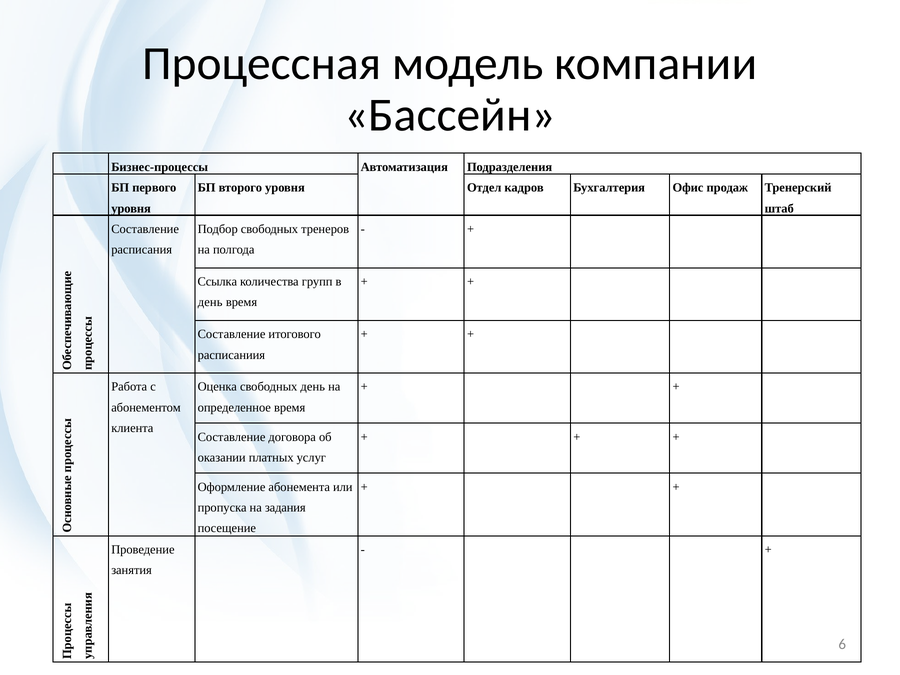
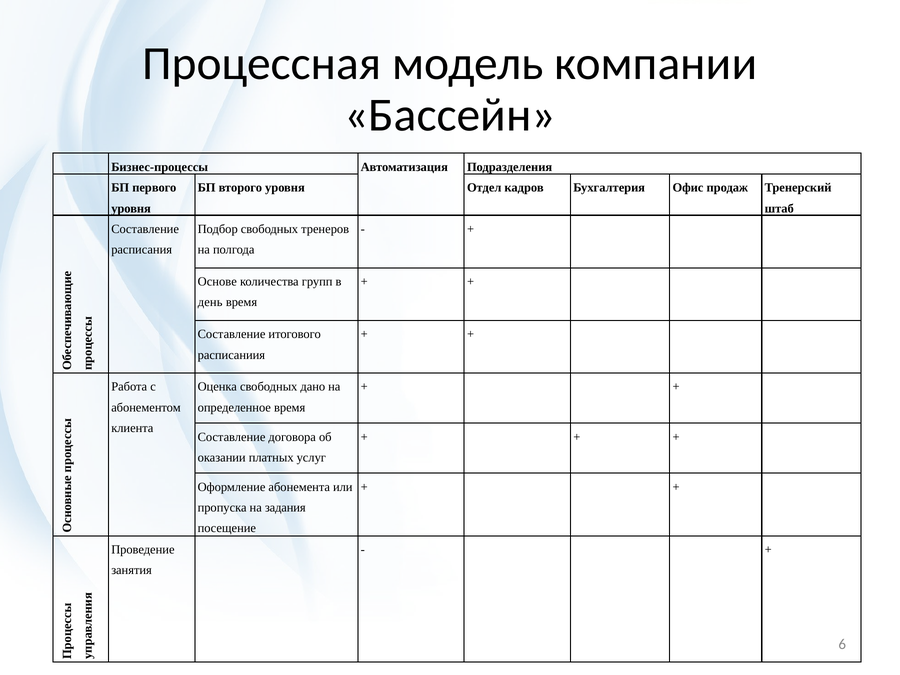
Ссылка: Ссылка -> Основе
свободных день: день -> дано
